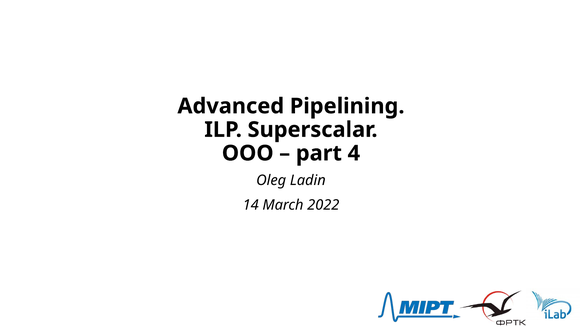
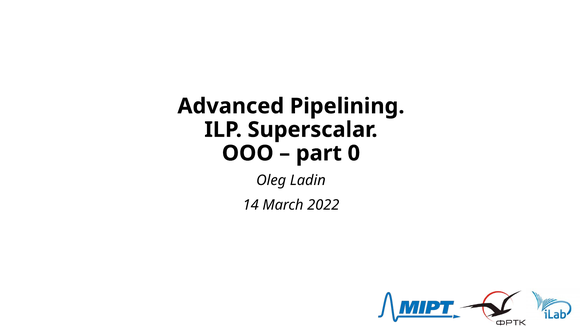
4: 4 -> 0
